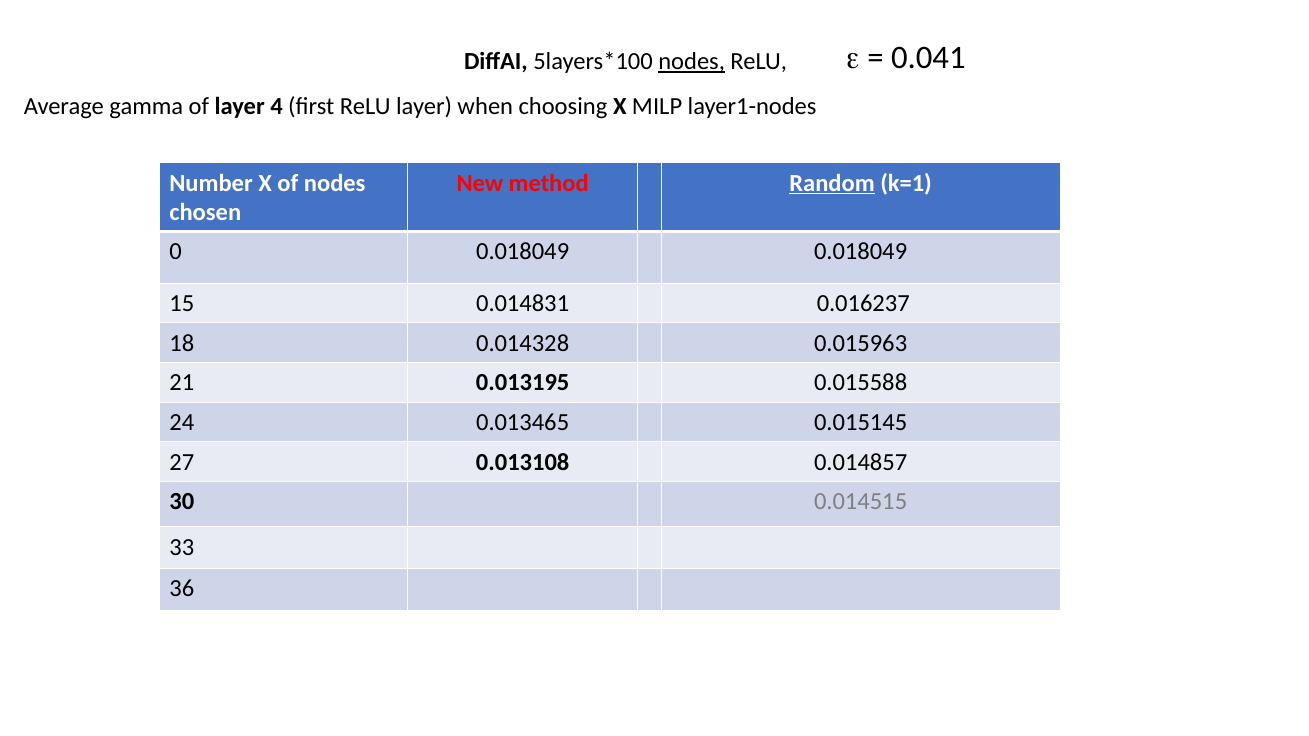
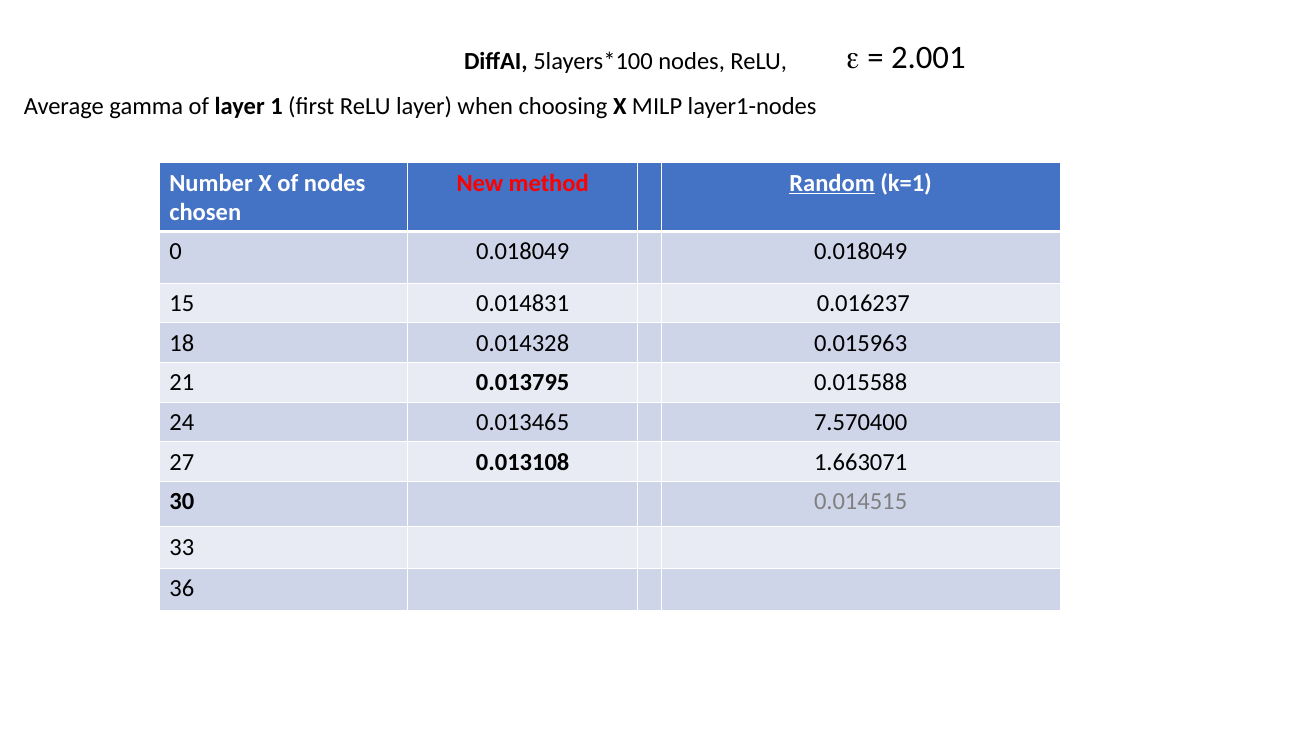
0.041: 0.041 -> 2.001
nodes at (692, 62) underline: present -> none
4: 4 -> 1
0.013195: 0.013195 -> 0.013795
0.015145: 0.015145 -> 7.570400
0.014857: 0.014857 -> 1.663071
